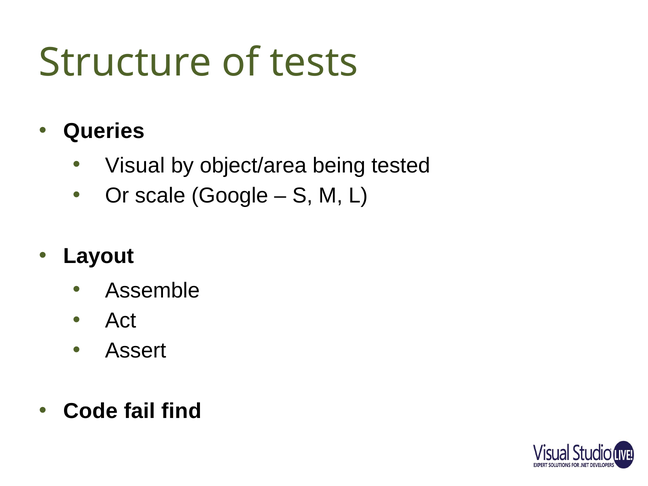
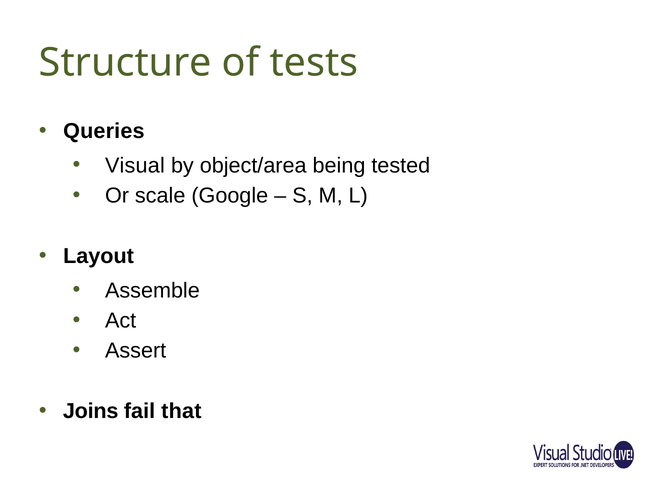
Code: Code -> Joins
find: find -> that
